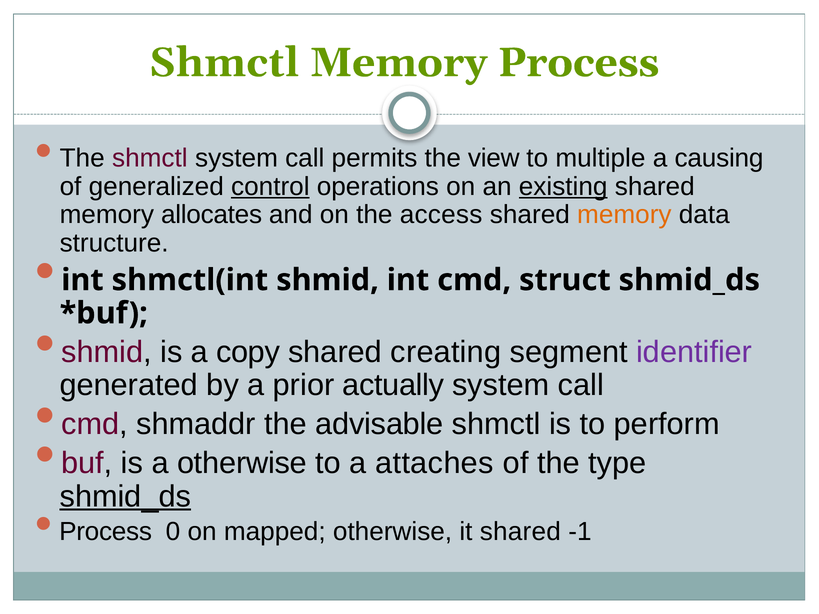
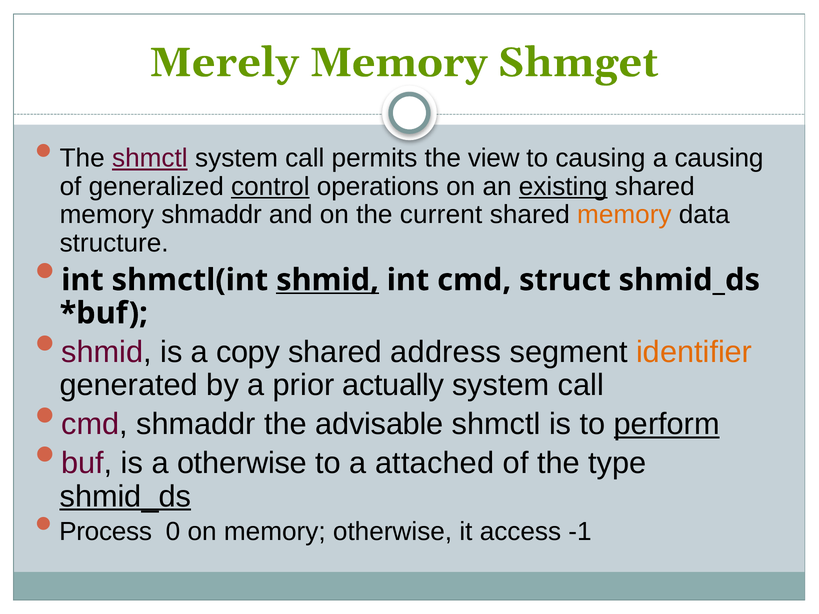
Shmctl at (224, 63): Shmctl -> Merely
Memory Process: Process -> Shmget
shmctl at (150, 158) underline: none -> present
to multiple: multiple -> causing
memory allocates: allocates -> shmaddr
access: access -> current
shmid at (328, 280) underline: none -> present
creating: creating -> address
identifier colour: purple -> orange
perform underline: none -> present
attaches: attaches -> attached
on mapped: mapped -> memory
it shared: shared -> access
